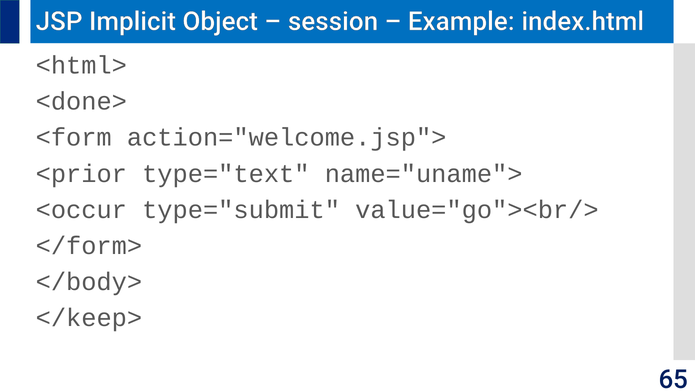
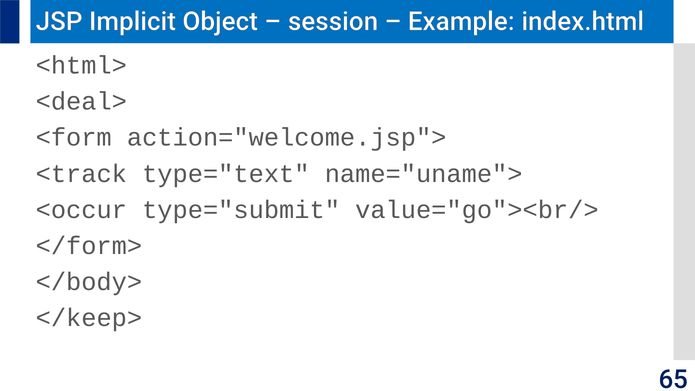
<done>: <done> -> <deal>
<prior: <prior -> <track
